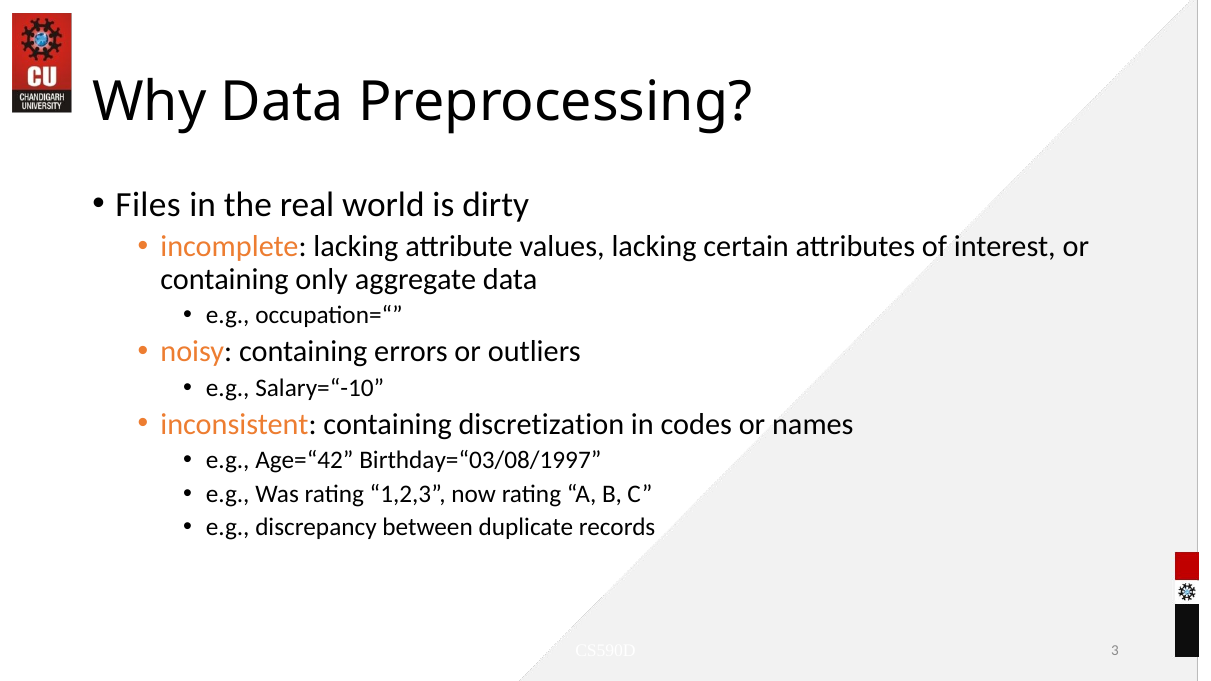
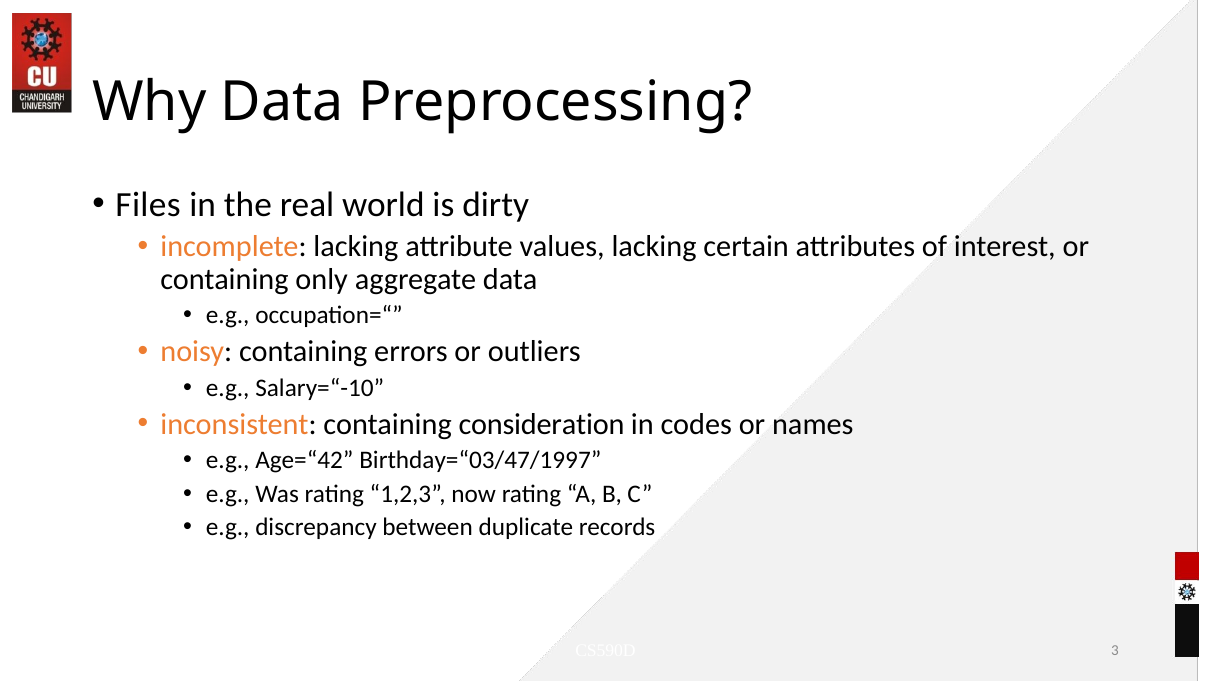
discretization: discretization -> consideration
Birthday=“03/08/1997: Birthday=“03/08/1997 -> Birthday=“03/47/1997
